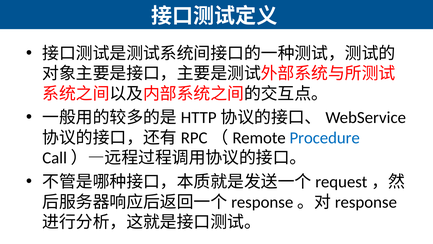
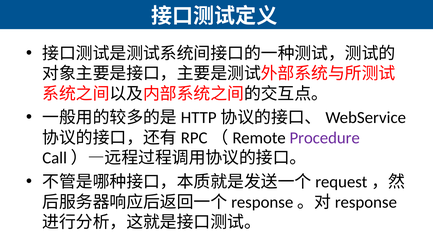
Procedure colour: blue -> purple
